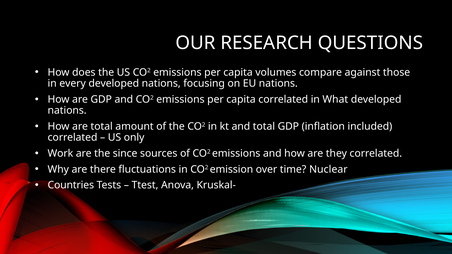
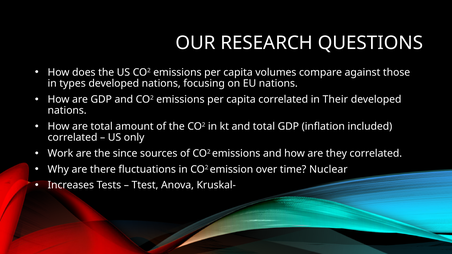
every: every -> types
What: What -> Their
Countries: Countries -> Increases
